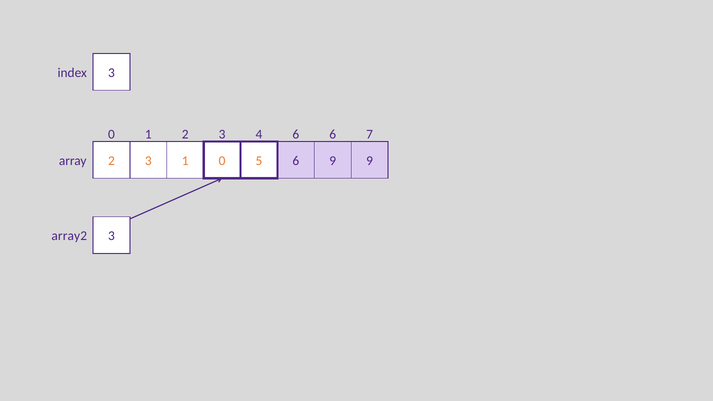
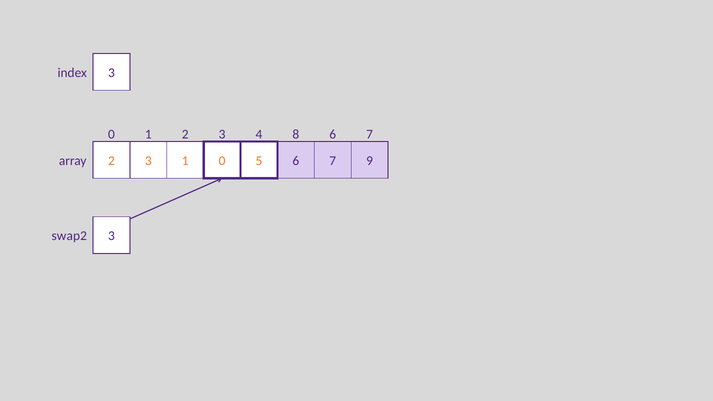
6 at (296, 135): 6 -> 8
0 9: 9 -> 7
array2: array2 -> swap2
